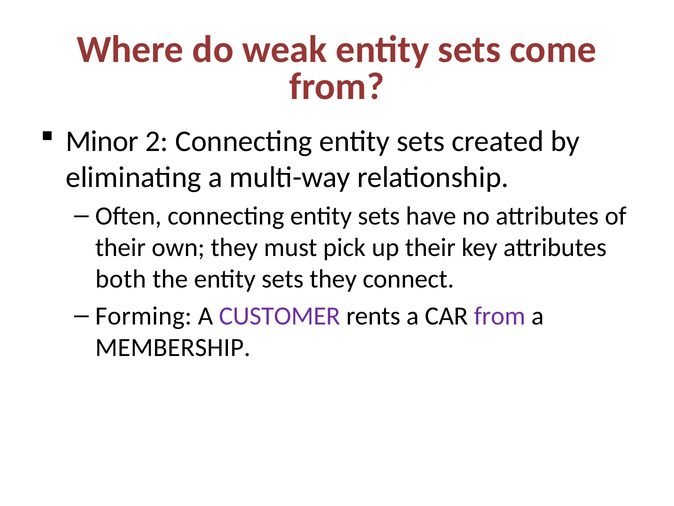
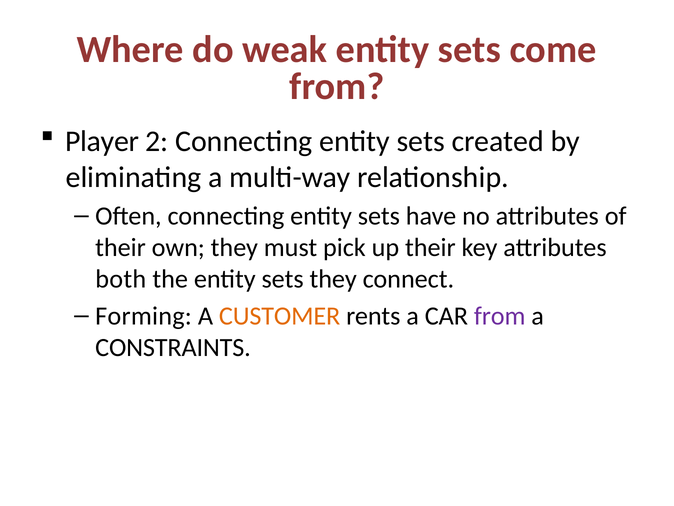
Minor: Minor -> Player
CUSTOMER colour: purple -> orange
MEMBERSHIP: MEMBERSHIP -> CONSTRAINTS
